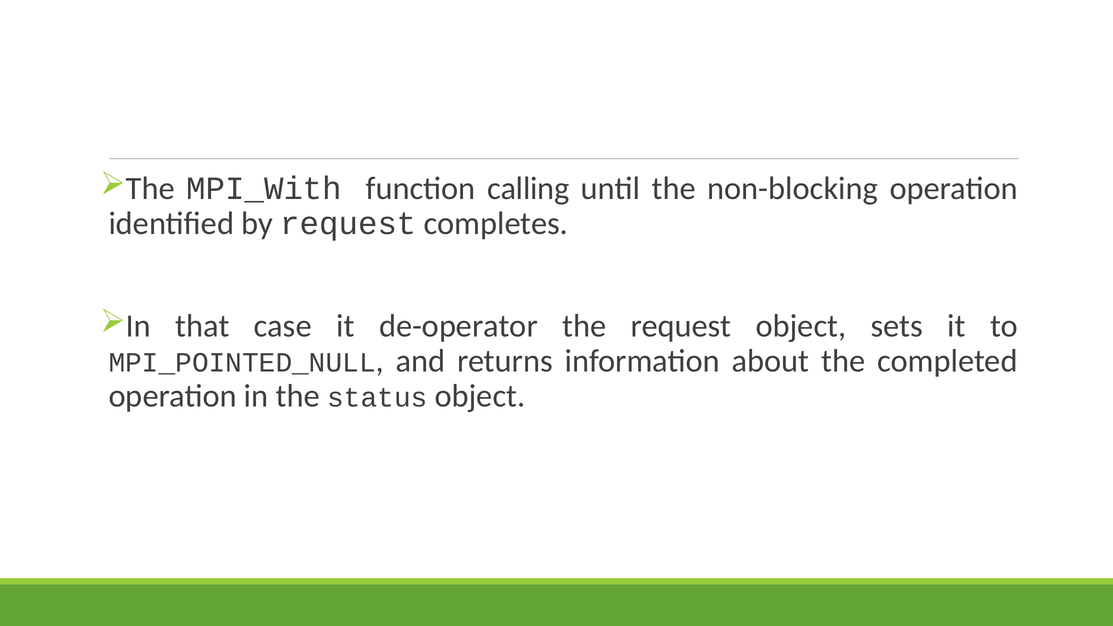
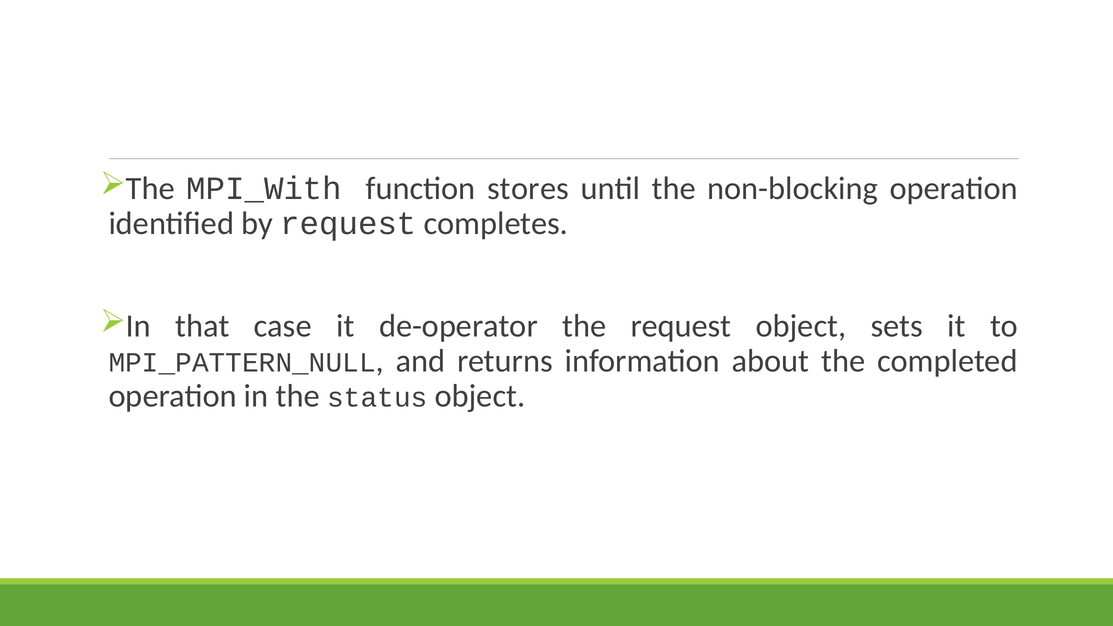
calling: calling -> stores
MPI_POINTED_NULL: MPI_POINTED_NULL -> MPI_PATTERN_NULL
